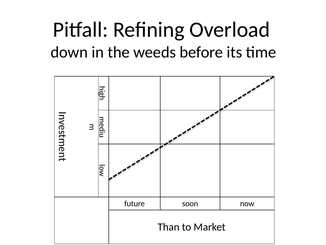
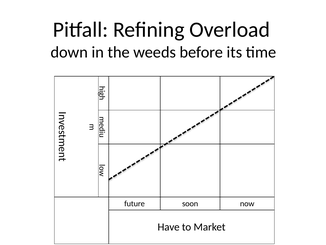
Than: Than -> Have
